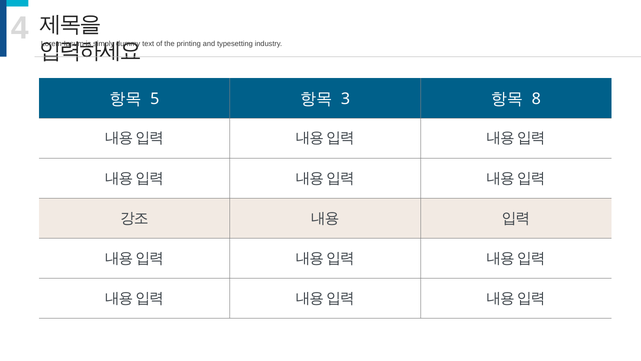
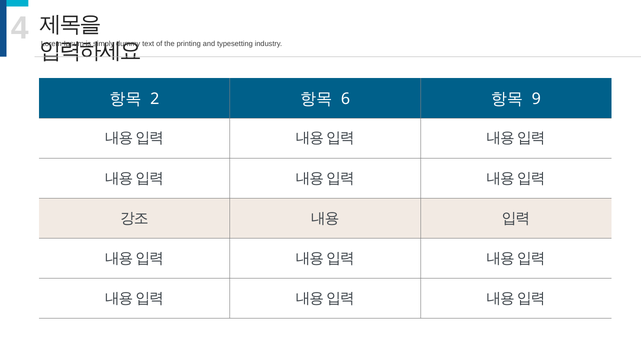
5: 5 -> 2
3: 3 -> 6
8: 8 -> 9
